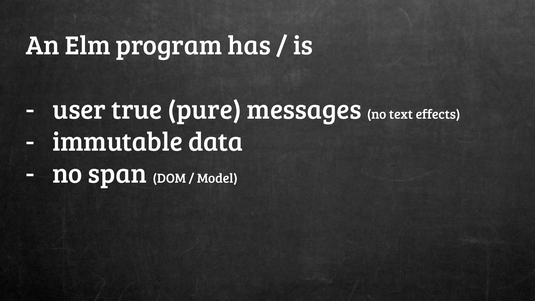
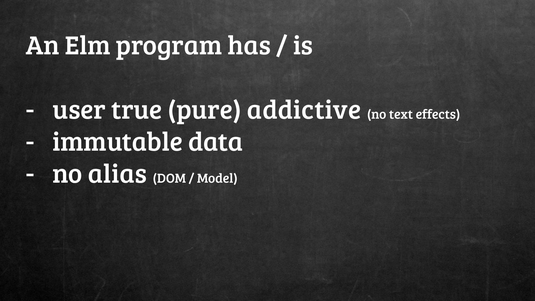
messages: messages -> addictive
span: span -> alias
